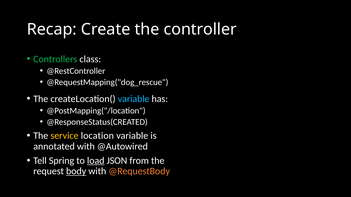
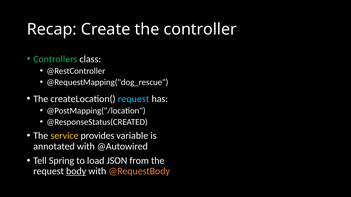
createLocation( variable: variable -> request
location: location -> provides
load underline: present -> none
